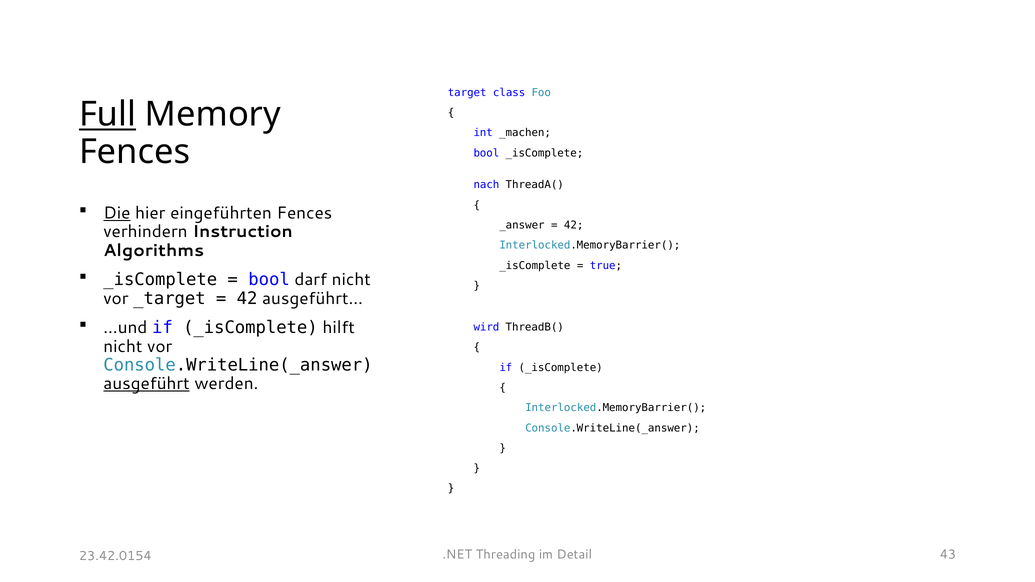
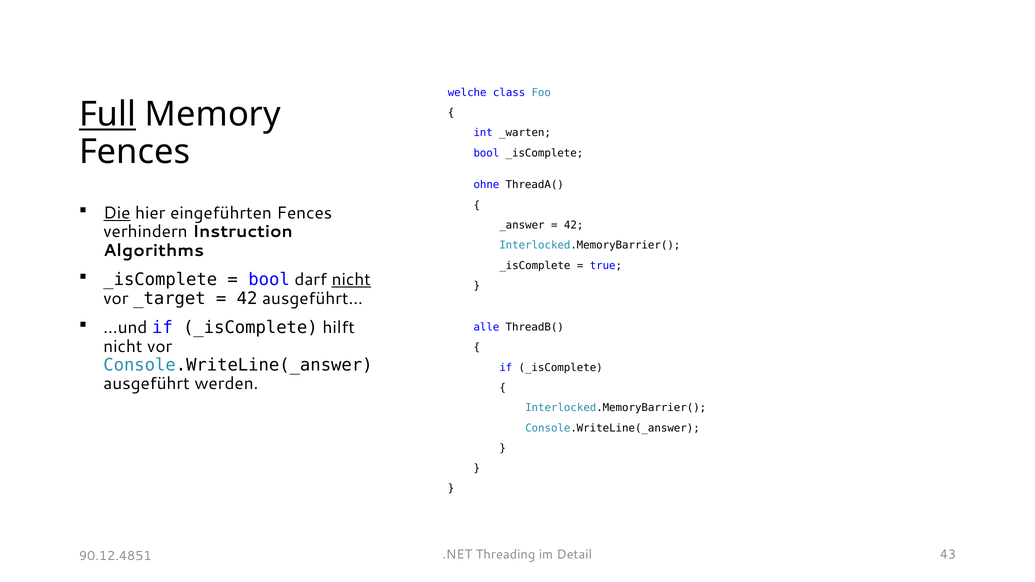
target: target -> welche
_machen: _machen -> _warten
nach: nach -> ohne
nicht at (351, 280) underline: none -> present
wird: wird -> alle
ausgeführt underline: present -> none
23.42.0154: 23.42.0154 -> 90.12.4851
